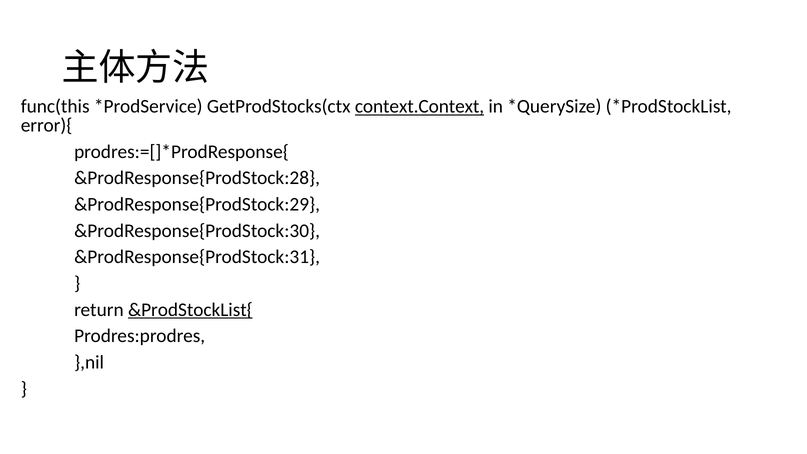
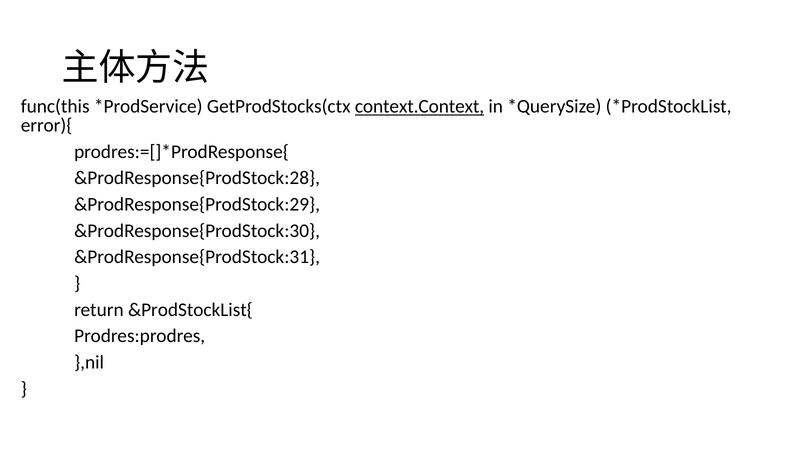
&ProdStockList{ underline: present -> none
